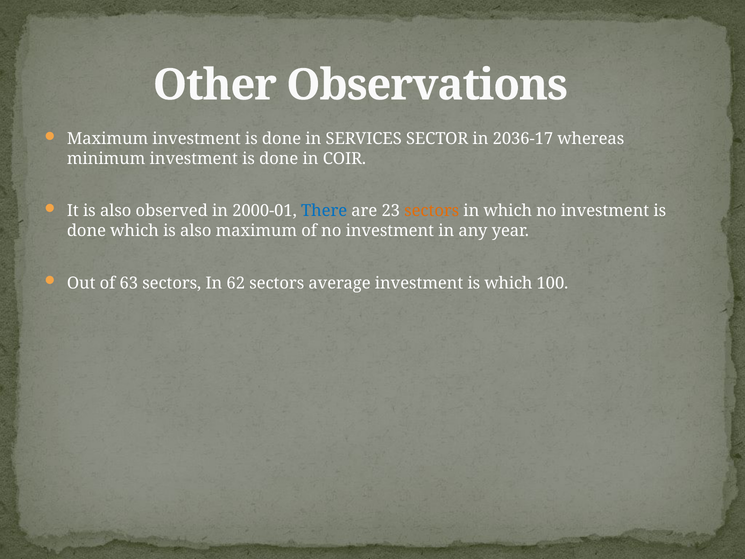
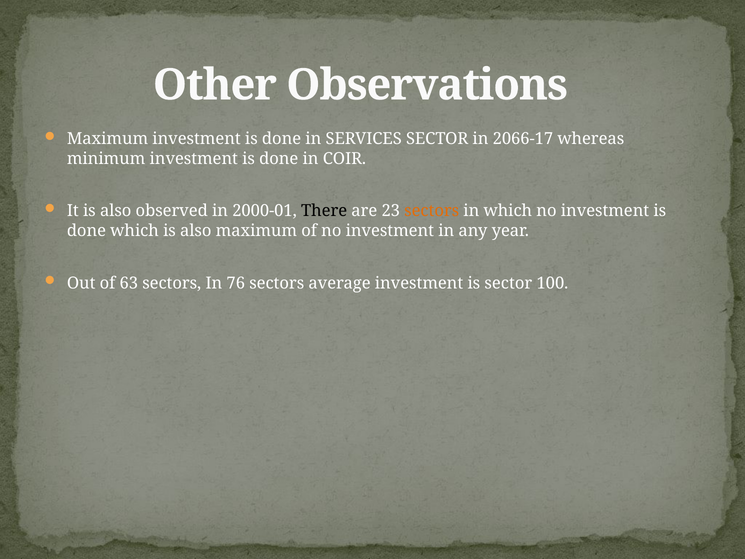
2036-17: 2036-17 -> 2066-17
There colour: blue -> black
62: 62 -> 76
is which: which -> sector
